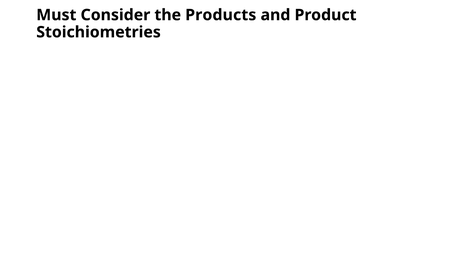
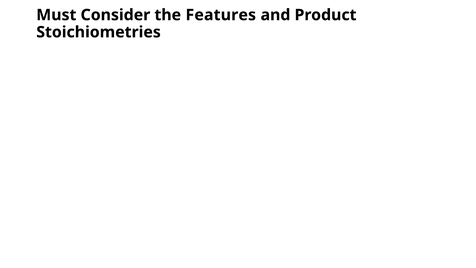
Products: Products -> Features
